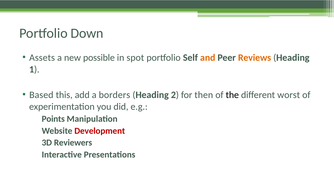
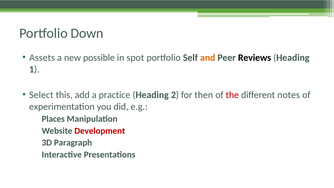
Reviews colour: orange -> black
Based: Based -> Select
borders: borders -> practice
the colour: black -> red
worst: worst -> notes
Points: Points -> Places
Reviewers: Reviewers -> Paragraph
